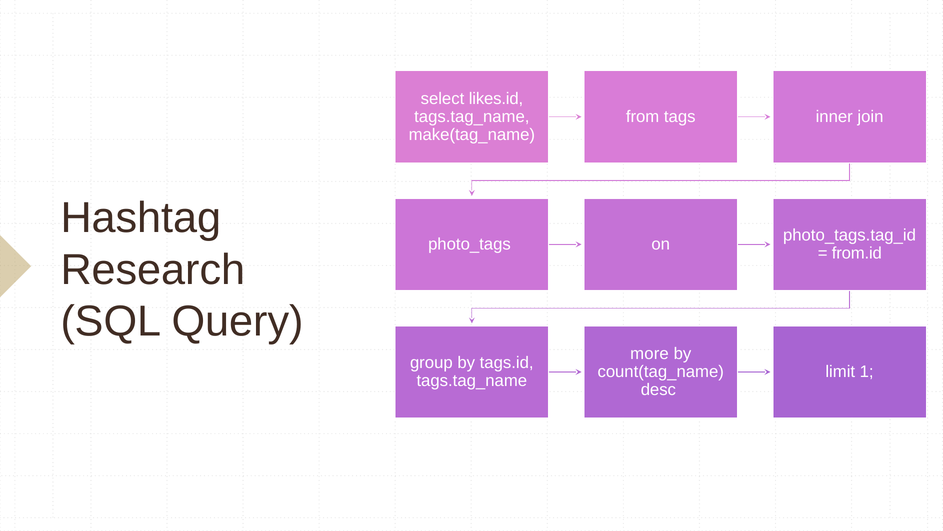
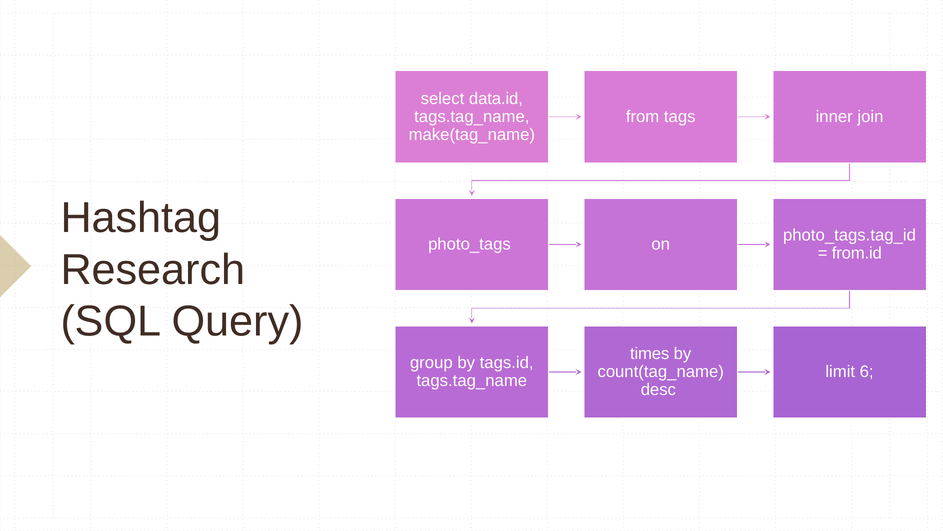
likes.id: likes.id -> data.id
more: more -> times
1: 1 -> 6
